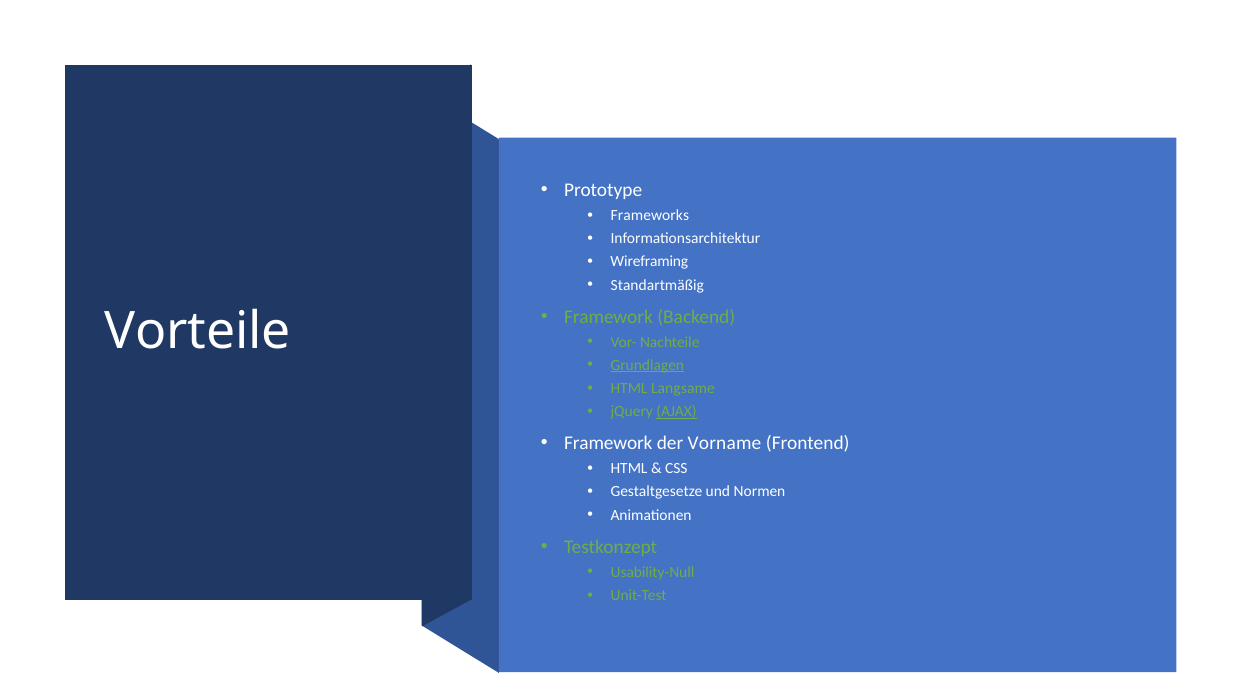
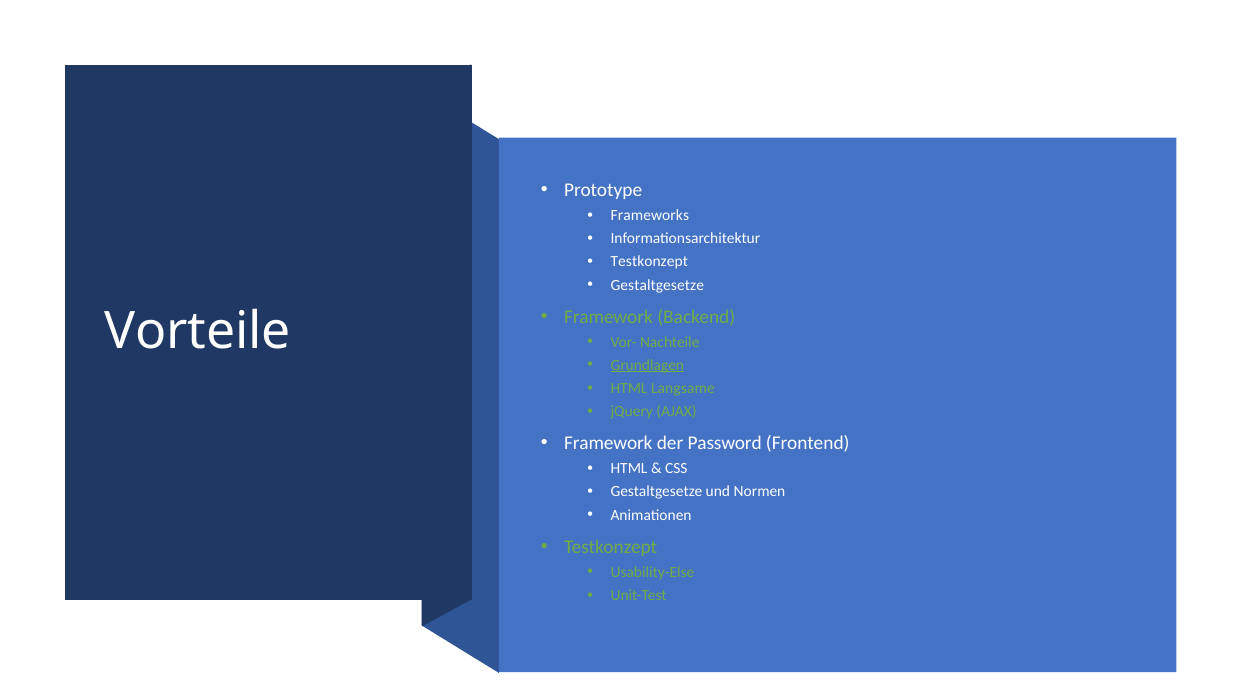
Wireframing at (649, 262): Wireframing -> Testkonzept
Standartmäßig at (657, 285): Standartmäßig -> Gestaltgesetze
AJAX underline: present -> none
Vorname: Vorname -> Password
Usability-Null: Usability-Null -> Usability-Else
